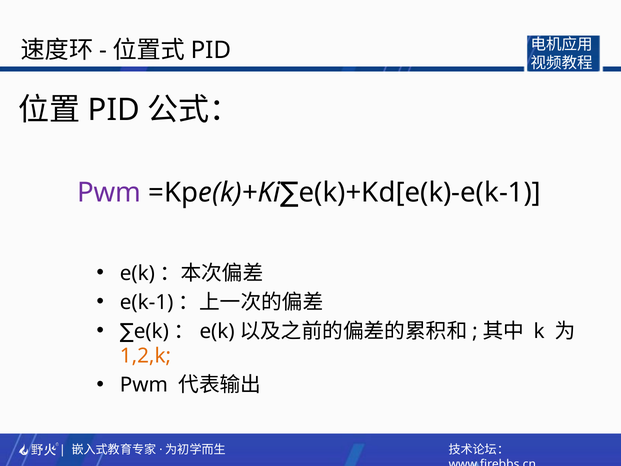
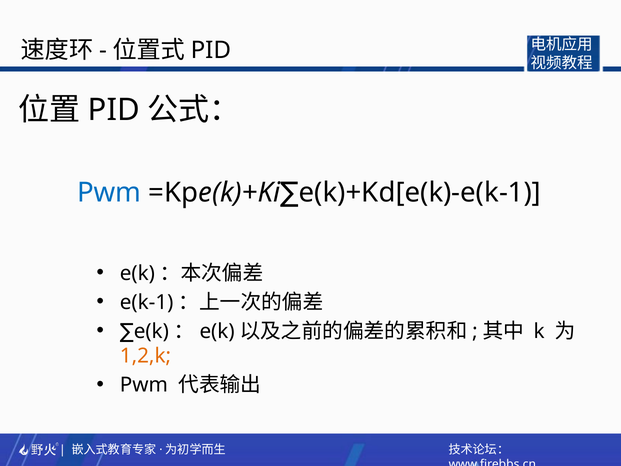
Pwm at (109, 192) colour: purple -> blue
